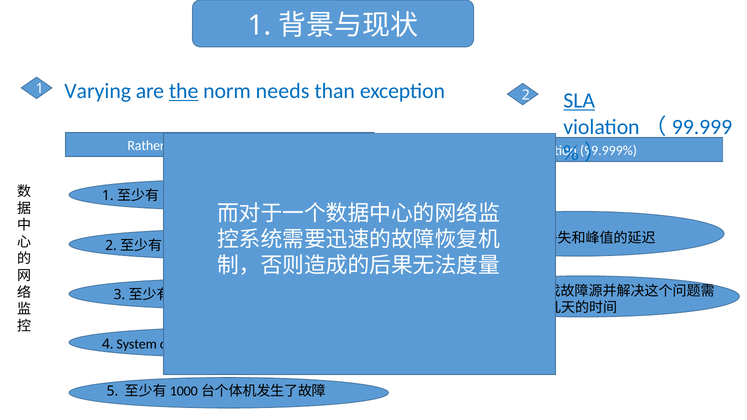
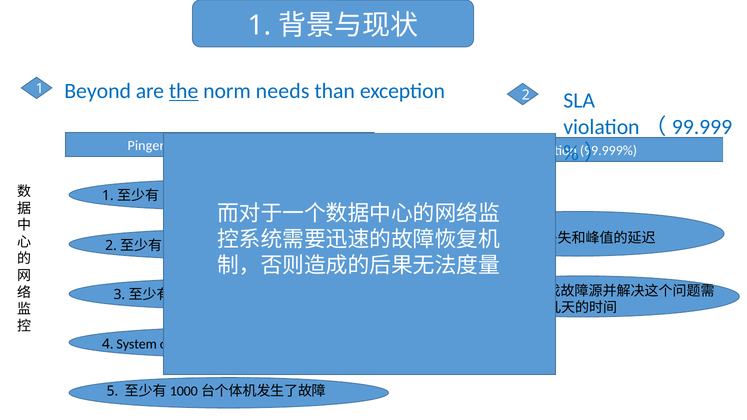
Varying: Varying -> Beyond
SLA at (579, 101) underline: present -> none
Rather: Rather -> Pinger
